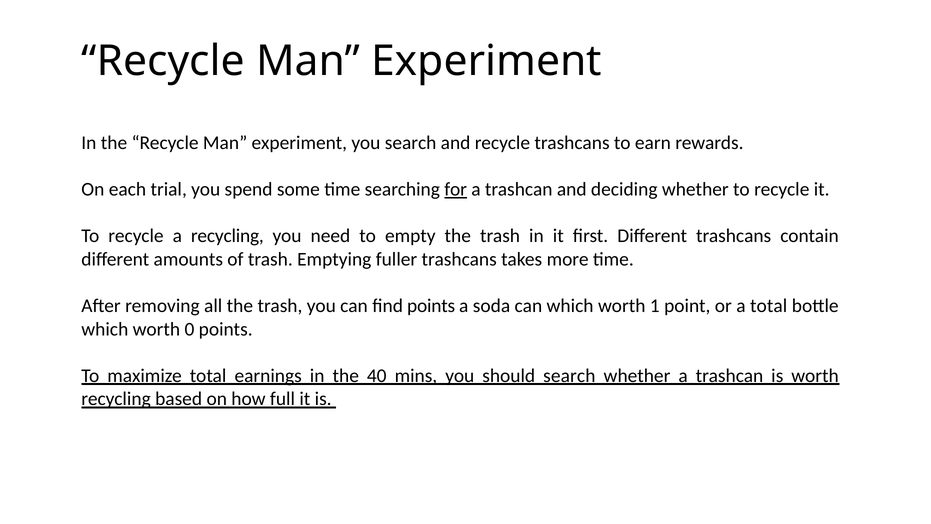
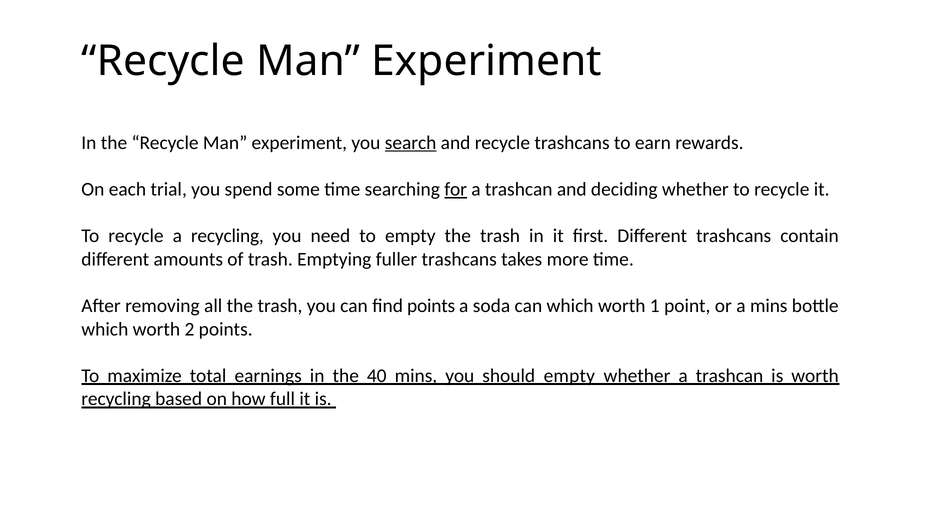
search at (411, 143) underline: none -> present
a total: total -> mins
0: 0 -> 2
should search: search -> empty
